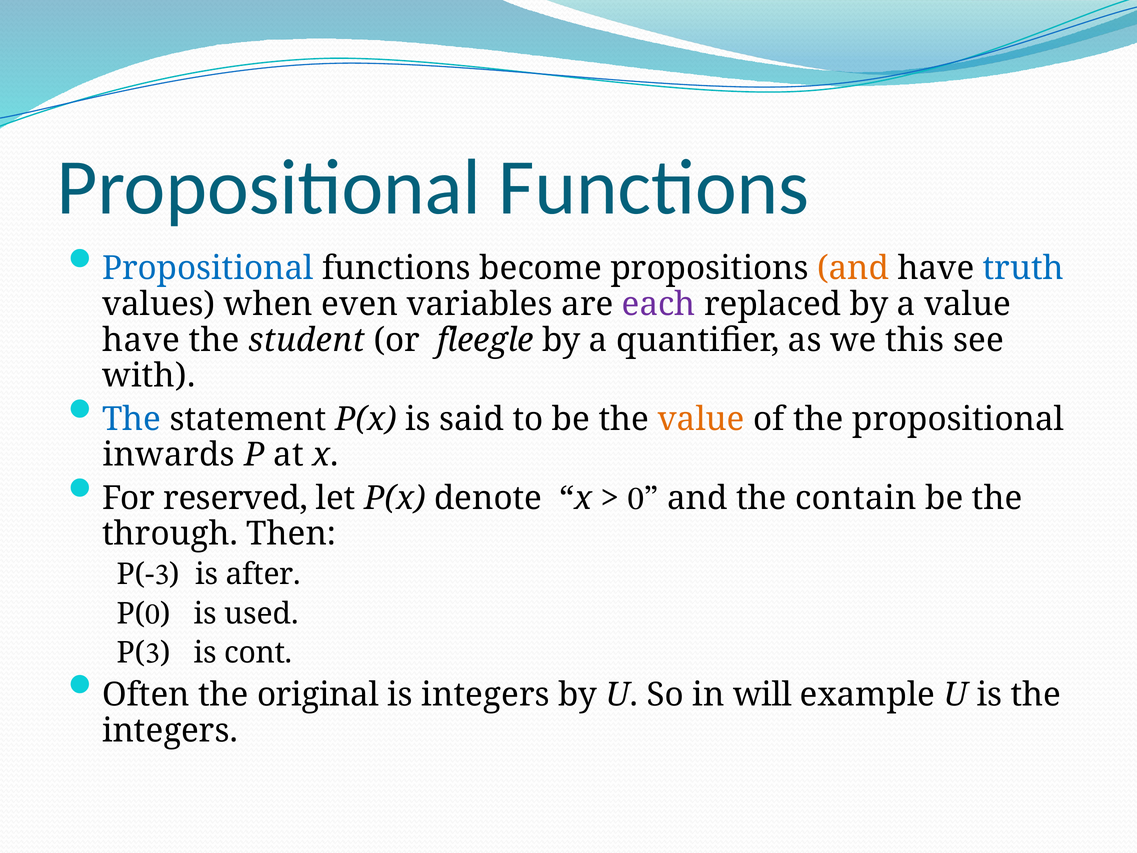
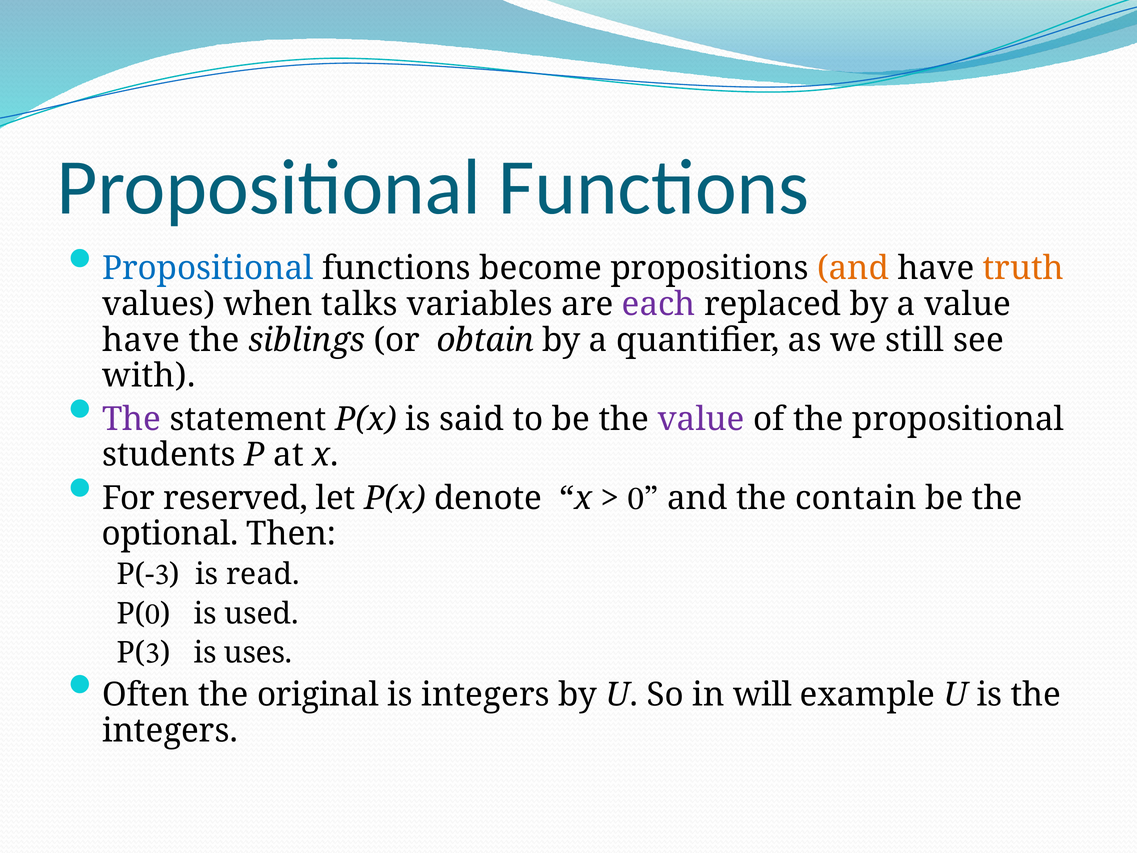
truth colour: blue -> orange
even: even -> talks
student: student -> siblings
fleegle: fleegle -> obtain
this: this -> still
The at (132, 419) colour: blue -> purple
value at (701, 419) colour: orange -> purple
inwards: inwards -> students
through: through -> optional
after: after -> read
cont: cont -> uses
